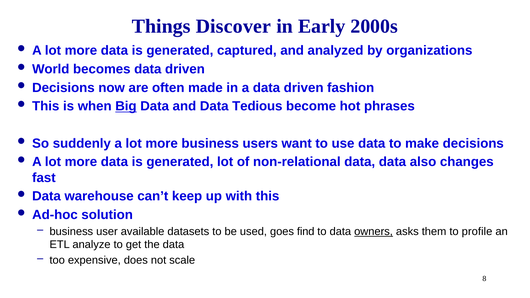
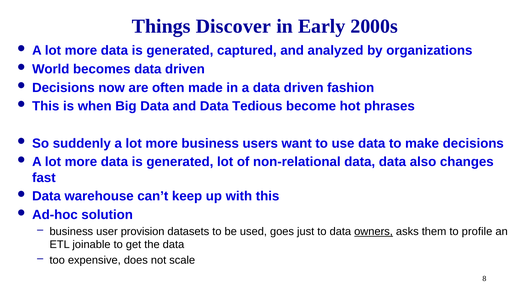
Big underline: present -> none
available: available -> provision
find: find -> just
analyze: analyze -> joinable
